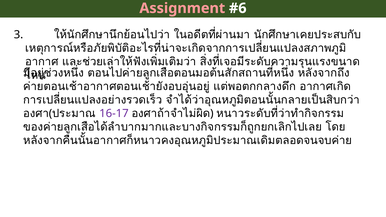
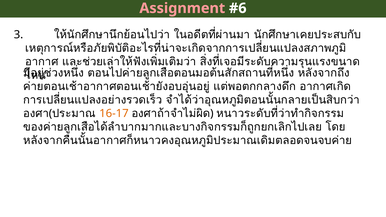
16-17 colour: purple -> orange
